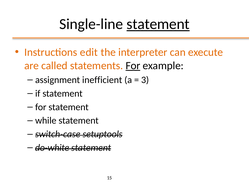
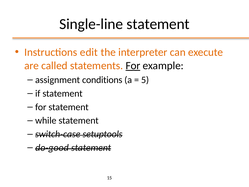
statement at (158, 24) underline: present -> none
inefficient: inefficient -> conditions
3: 3 -> 5
do-white: do-white -> do-good
